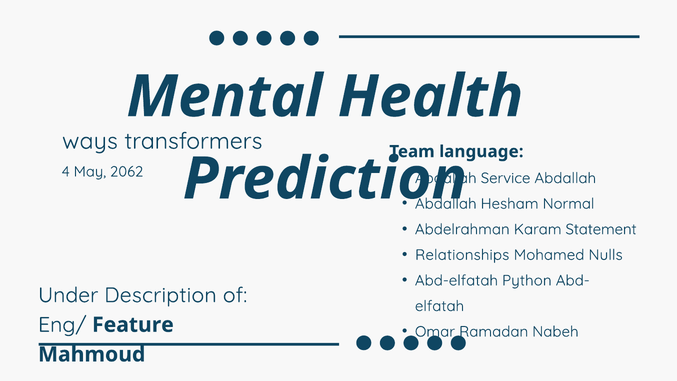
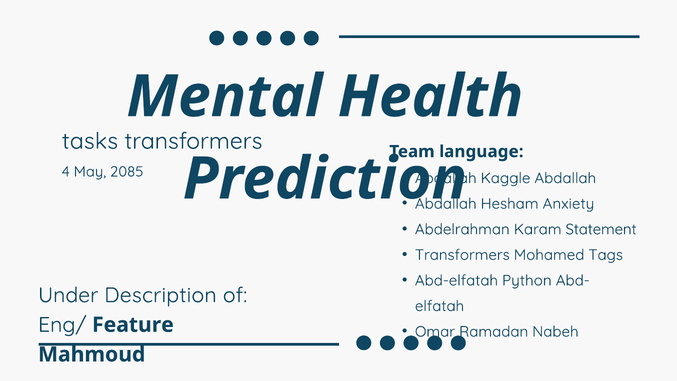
ways: ways -> tasks
2062: 2062 -> 2085
Service: Service -> Kaggle
Normal: Normal -> Anxiety
Relationships at (462, 255): Relationships -> Transformers
Nulls: Nulls -> Tags
